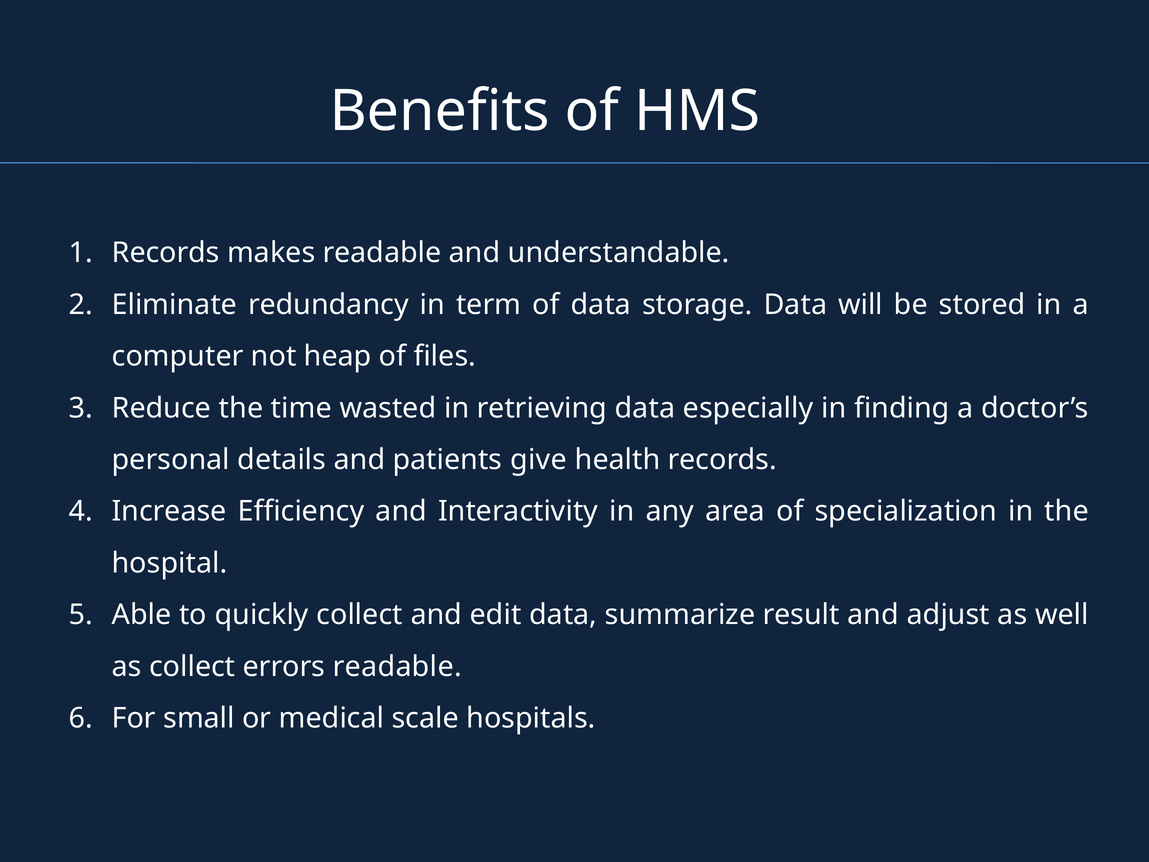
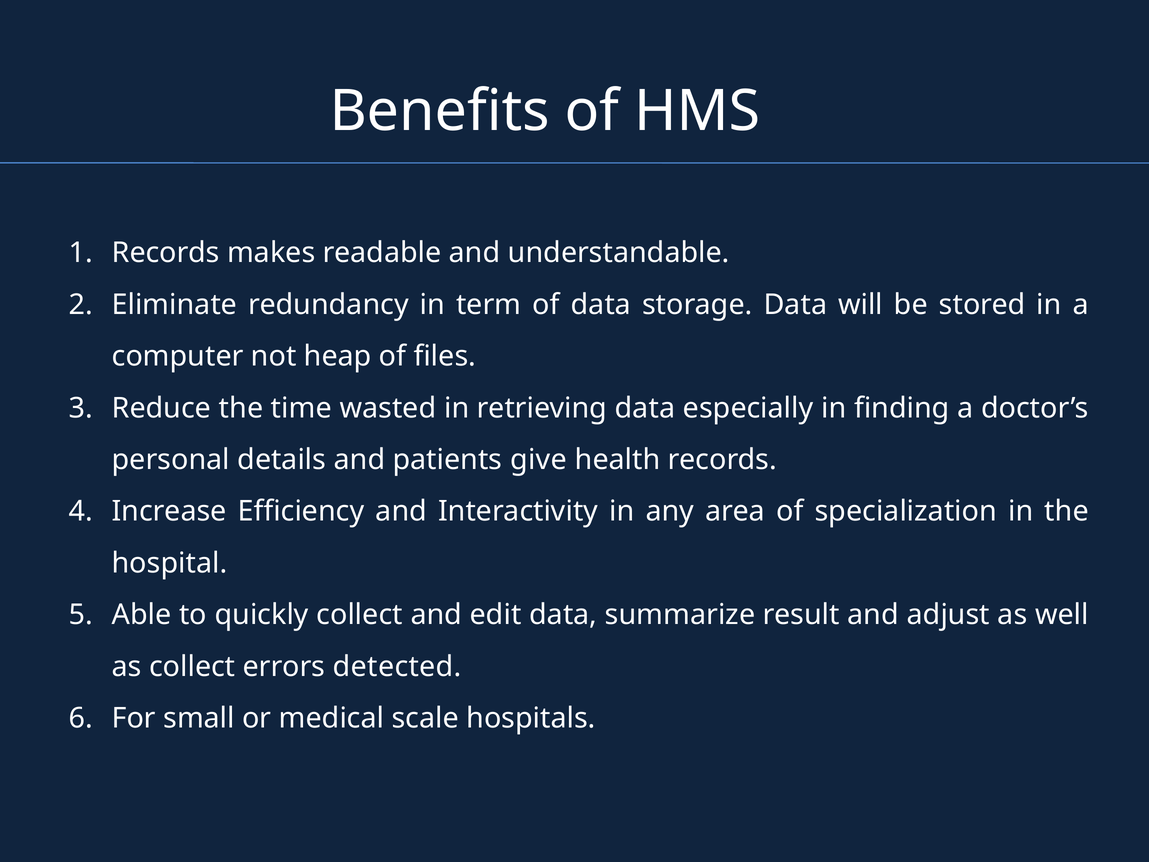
errors readable: readable -> detected
